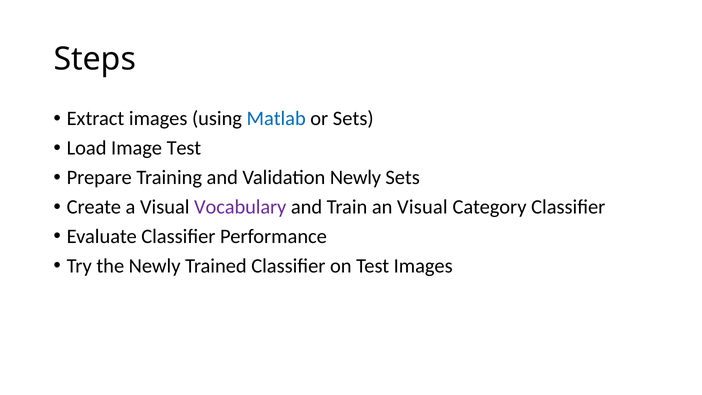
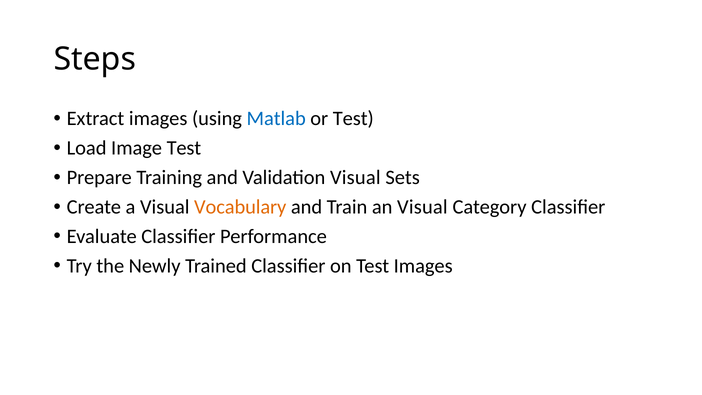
or Sets: Sets -> Test
Validation Newly: Newly -> Visual
Vocabulary colour: purple -> orange
